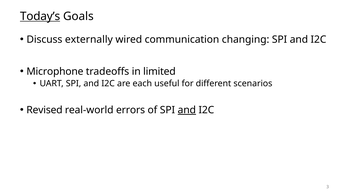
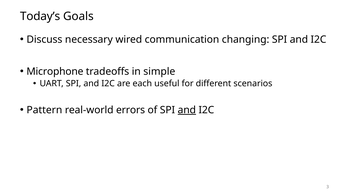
Today’s underline: present -> none
externally: externally -> necessary
limited: limited -> simple
Revised: Revised -> Pattern
